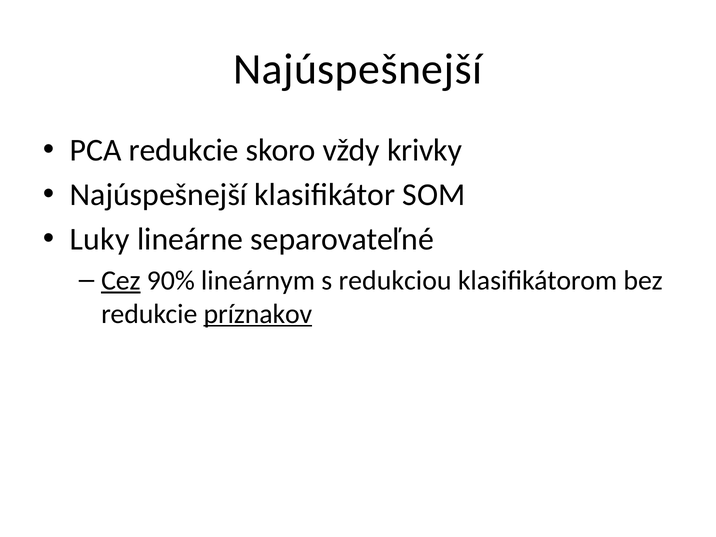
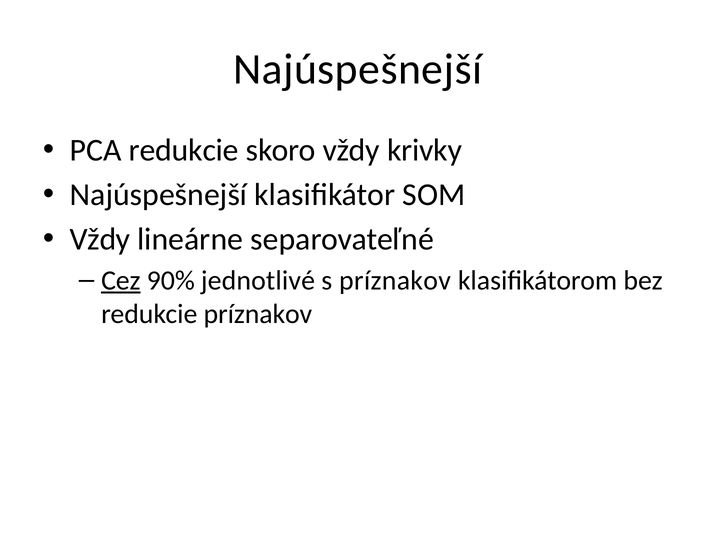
Luky at (100, 239): Luky -> Vždy
lineárnym: lineárnym -> jednotlivé
s redukciou: redukciou -> príznakov
príznakov at (258, 314) underline: present -> none
